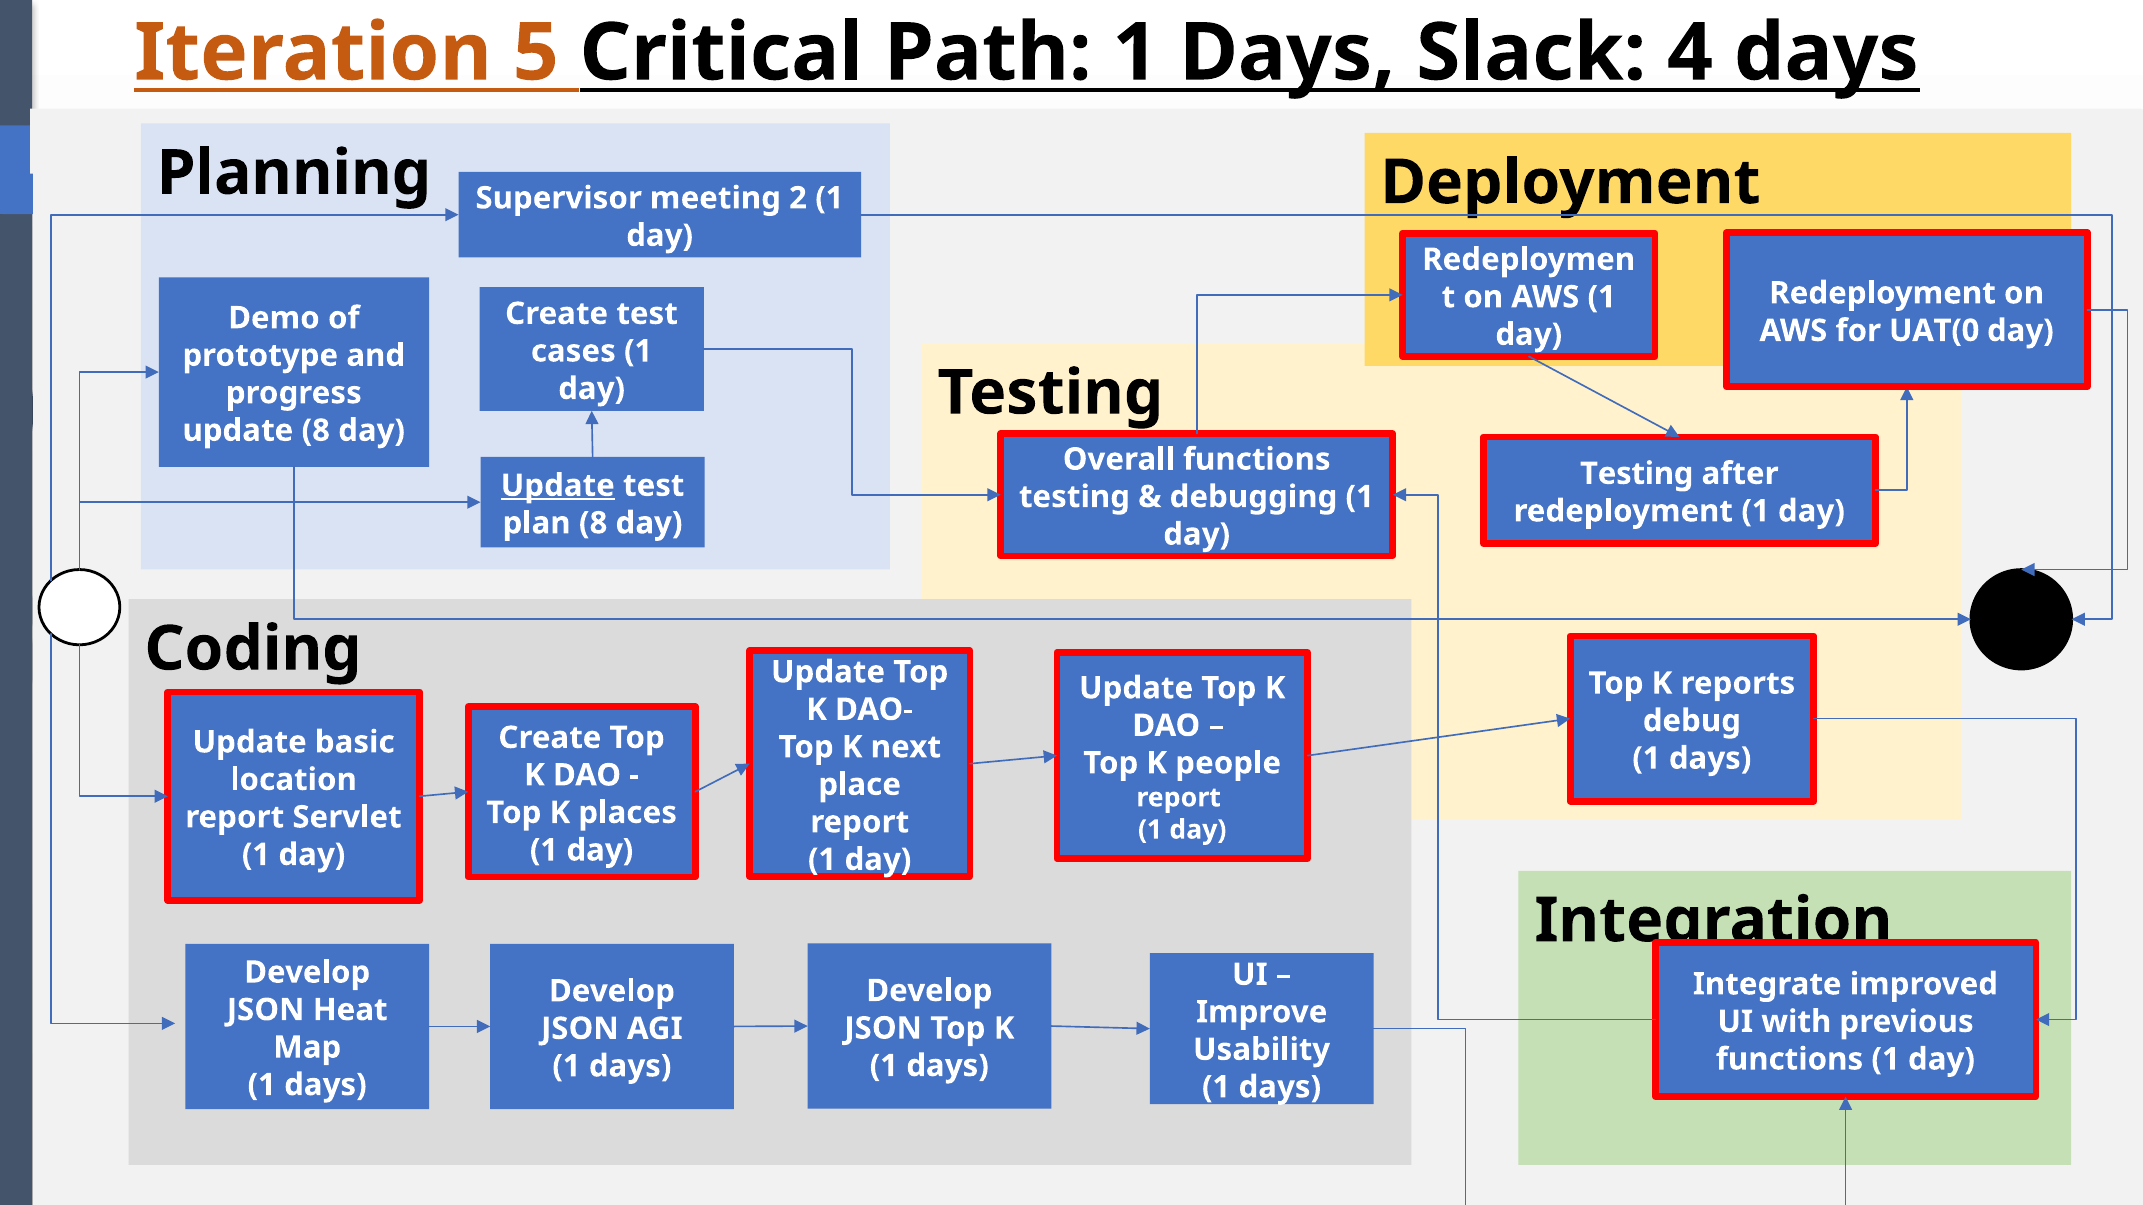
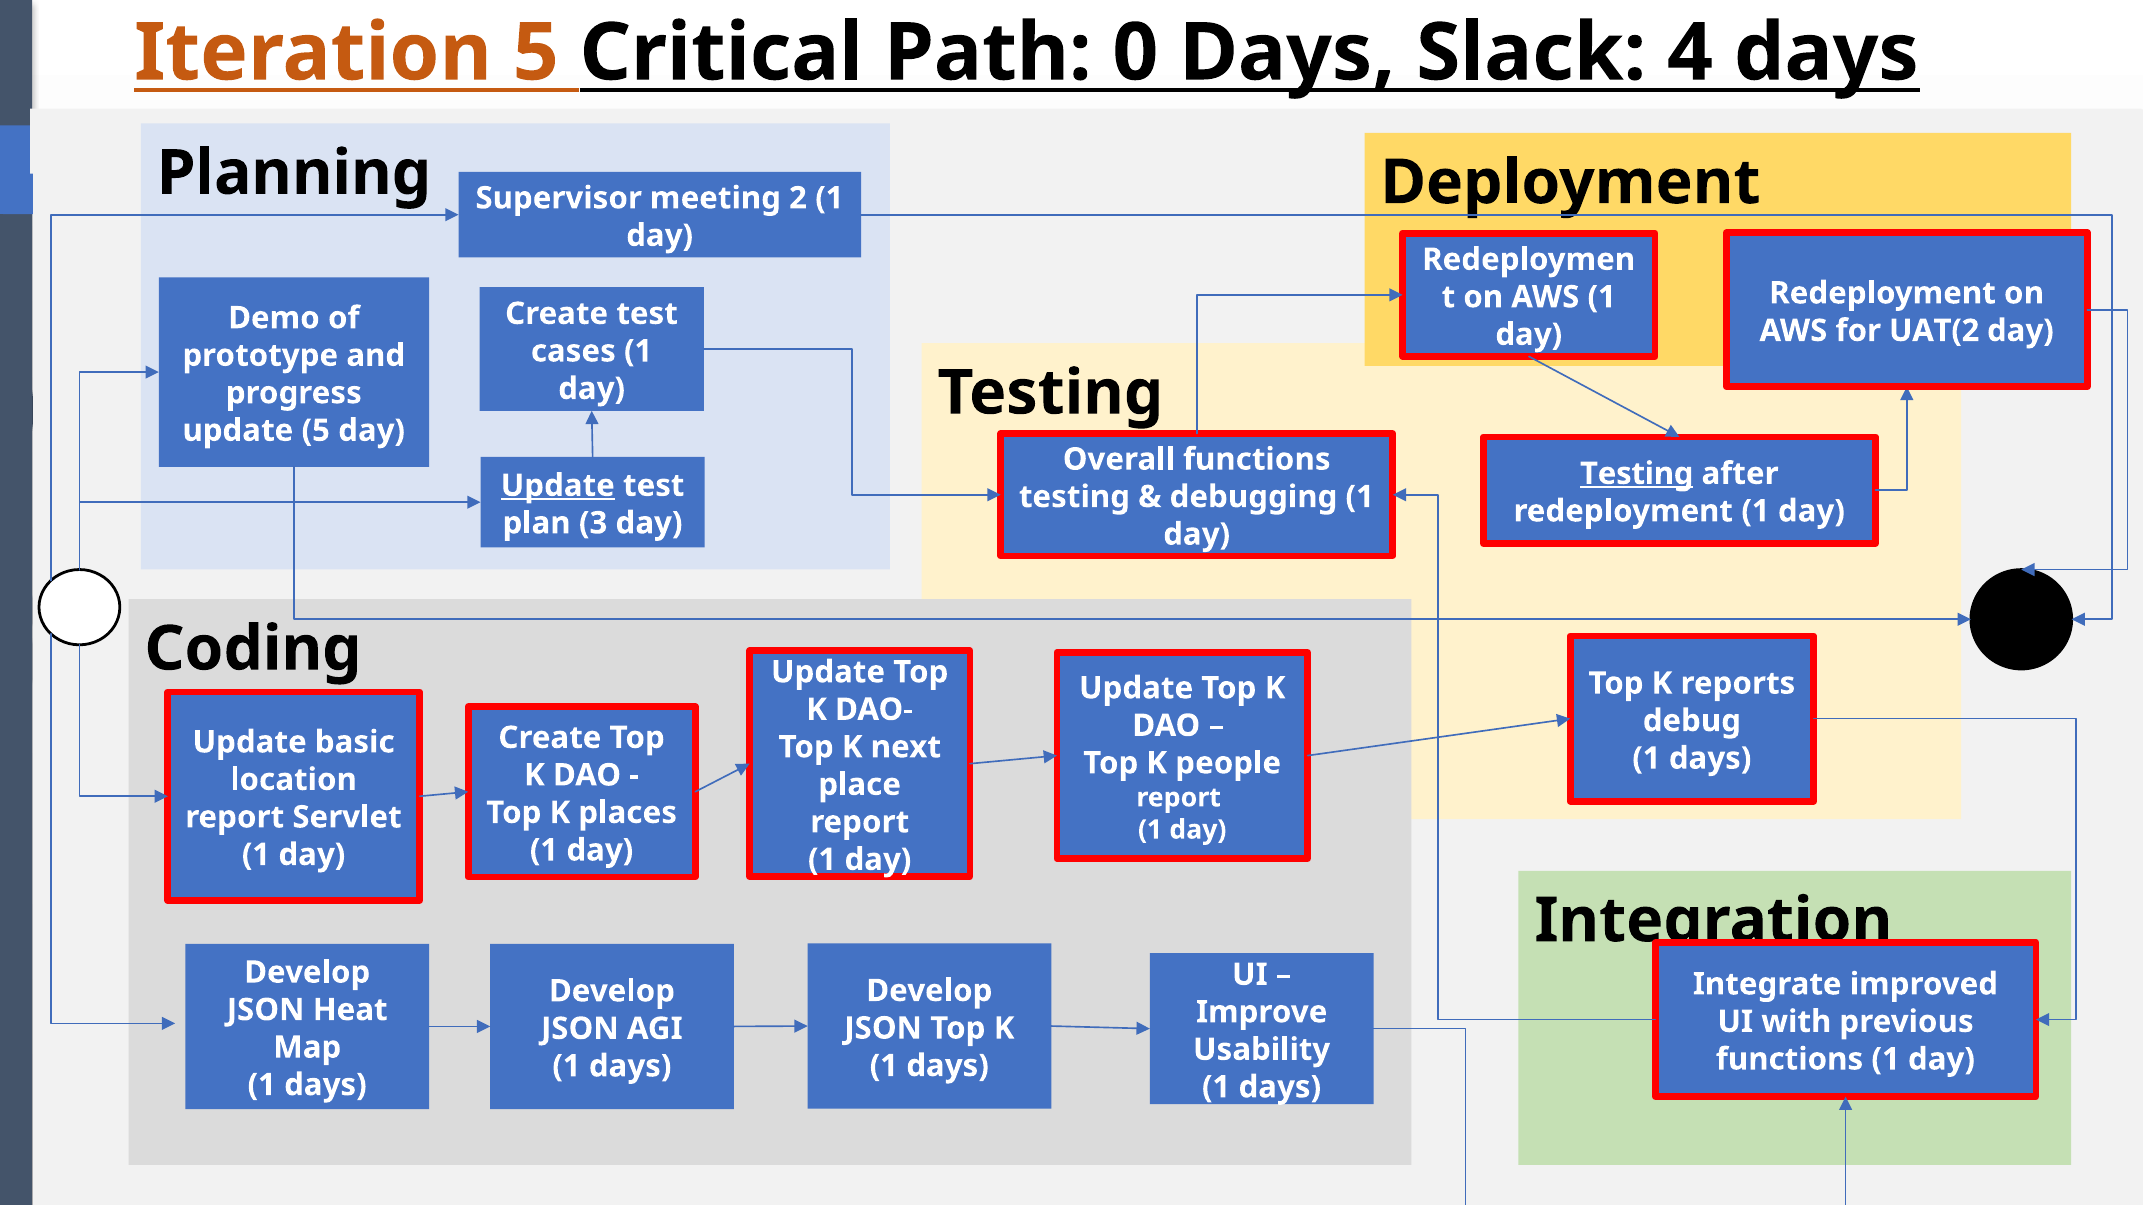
Path 1: 1 -> 0
UAT(0: UAT(0 -> UAT(2
update 8: 8 -> 5
Testing at (1637, 474) underline: none -> present
plan 8: 8 -> 3
